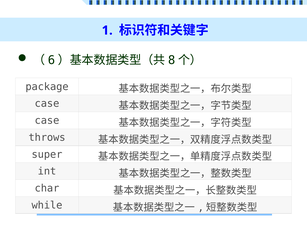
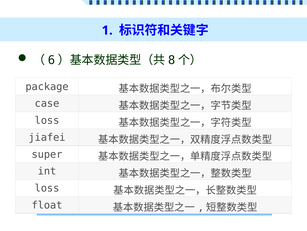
case at (47, 120): case -> loss
throws: throws -> jiafei
char at (47, 188): char -> loss
while: while -> float
